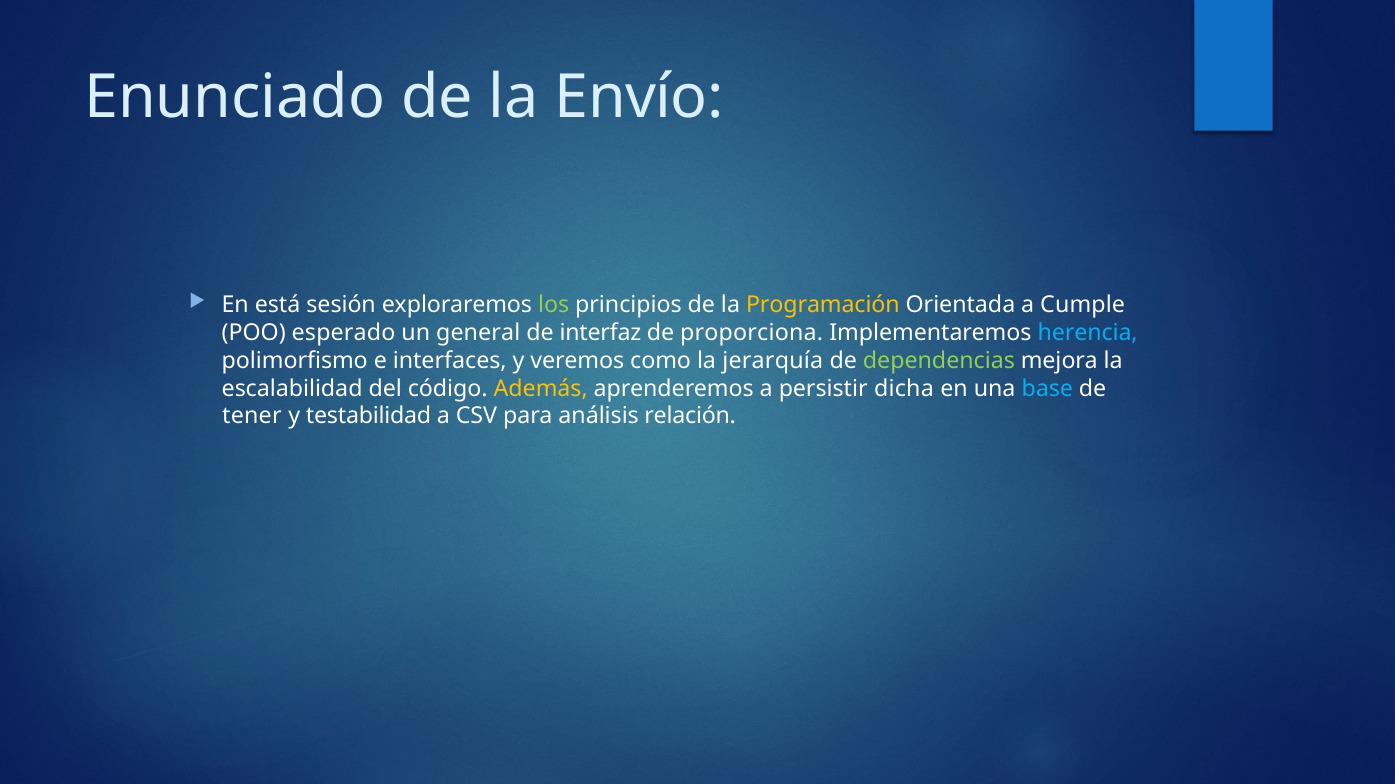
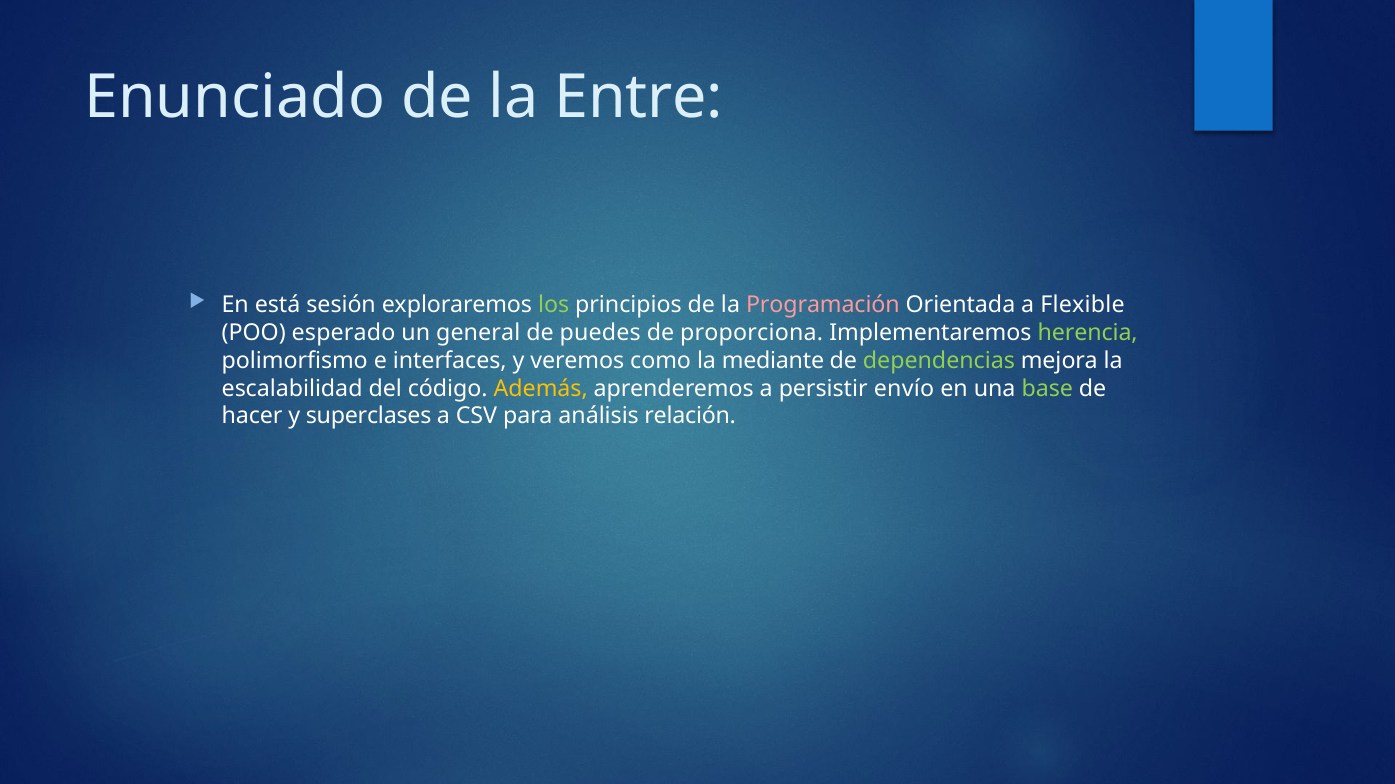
Envío: Envío -> Entre
Programación colour: yellow -> pink
Cumple: Cumple -> Flexible
interfaz: interfaz -> puedes
herencia colour: light blue -> light green
jerarquía: jerarquía -> mediante
dicha: dicha -> envío
base colour: light blue -> light green
tener: tener -> hacer
testabilidad: testabilidad -> superclases
